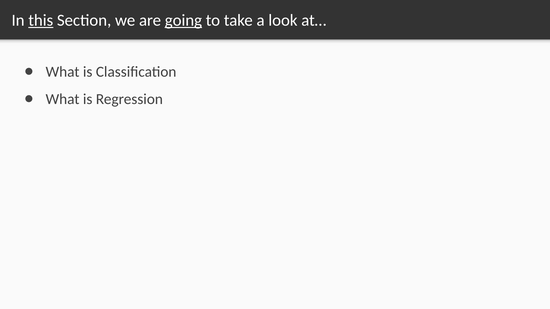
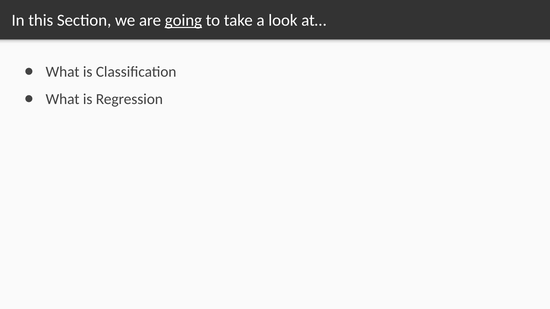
this underline: present -> none
